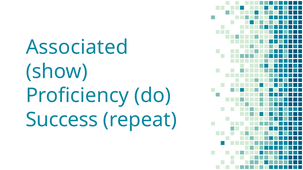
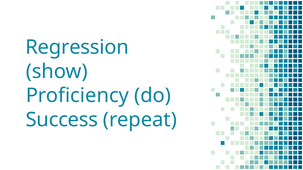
Associated: Associated -> Regression
